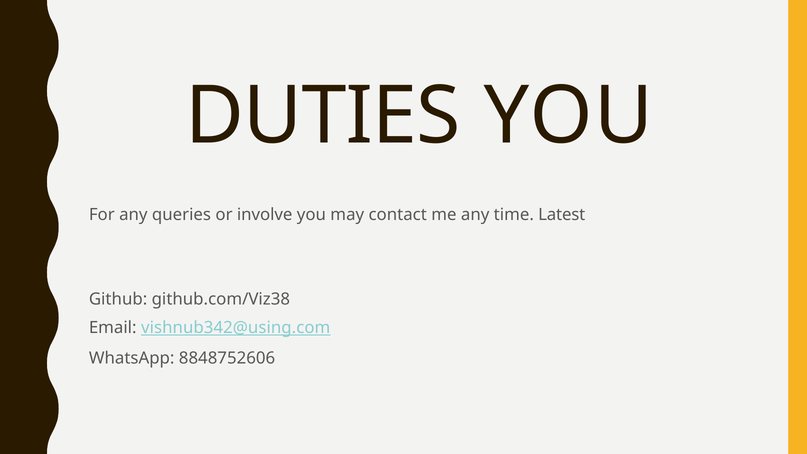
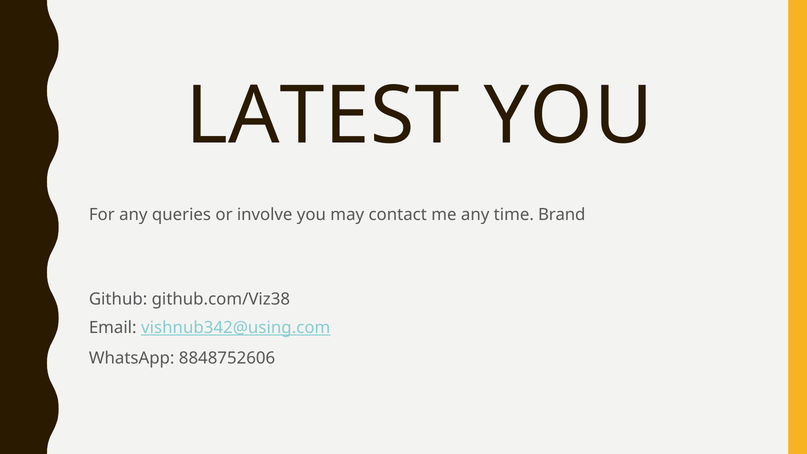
DUTIES: DUTIES -> LATEST
Latest: Latest -> Brand
